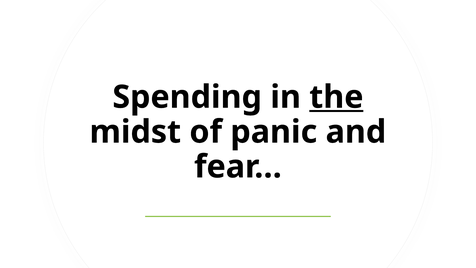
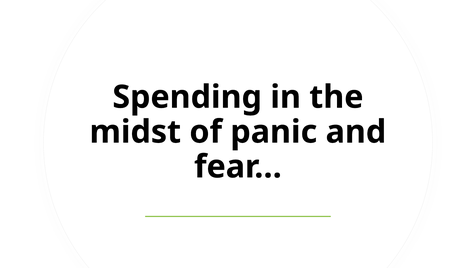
the underline: present -> none
